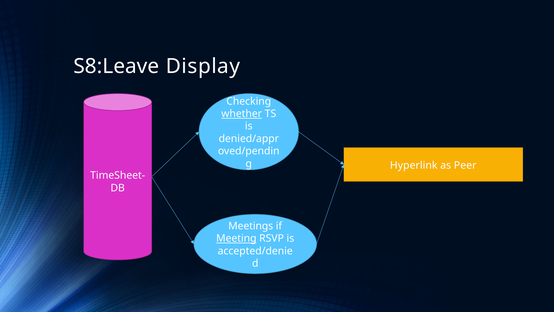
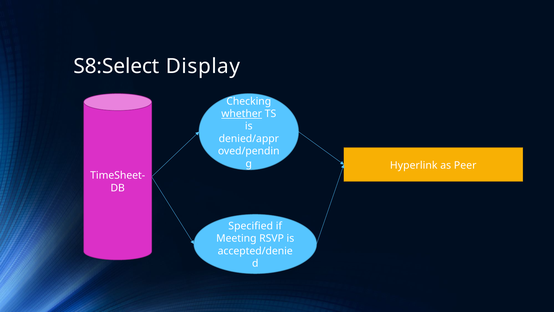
S8:Leave: S8:Leave -> S8:Select
Meetings: Meetings -> Specified
Meeting underline: present -> none
